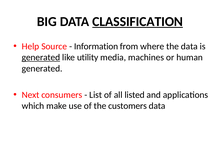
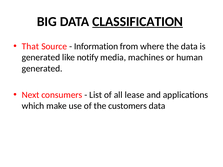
Help: Help -> That
generated at (41, 58) underline: present -> none
utility: utility -> notify
listed: listed -> lease
